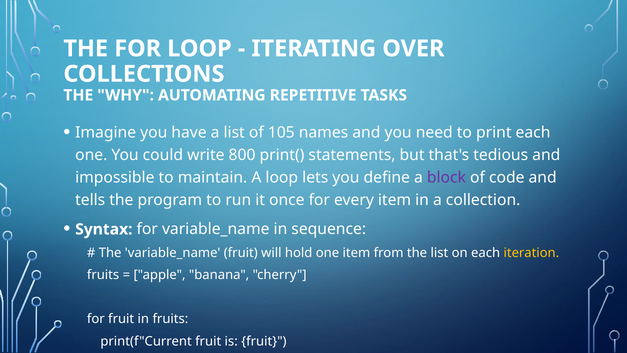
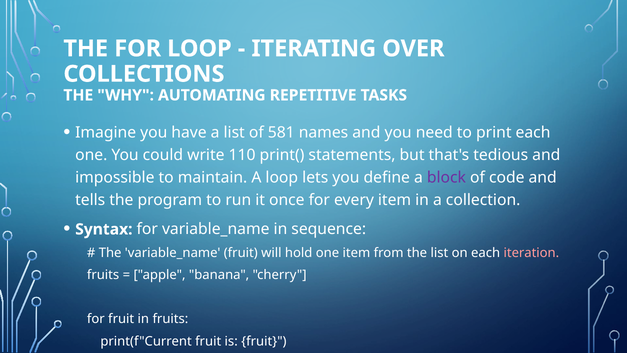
105: 105 -> 581
800: 800 -> 110
iteration colour: yellow -> pink
